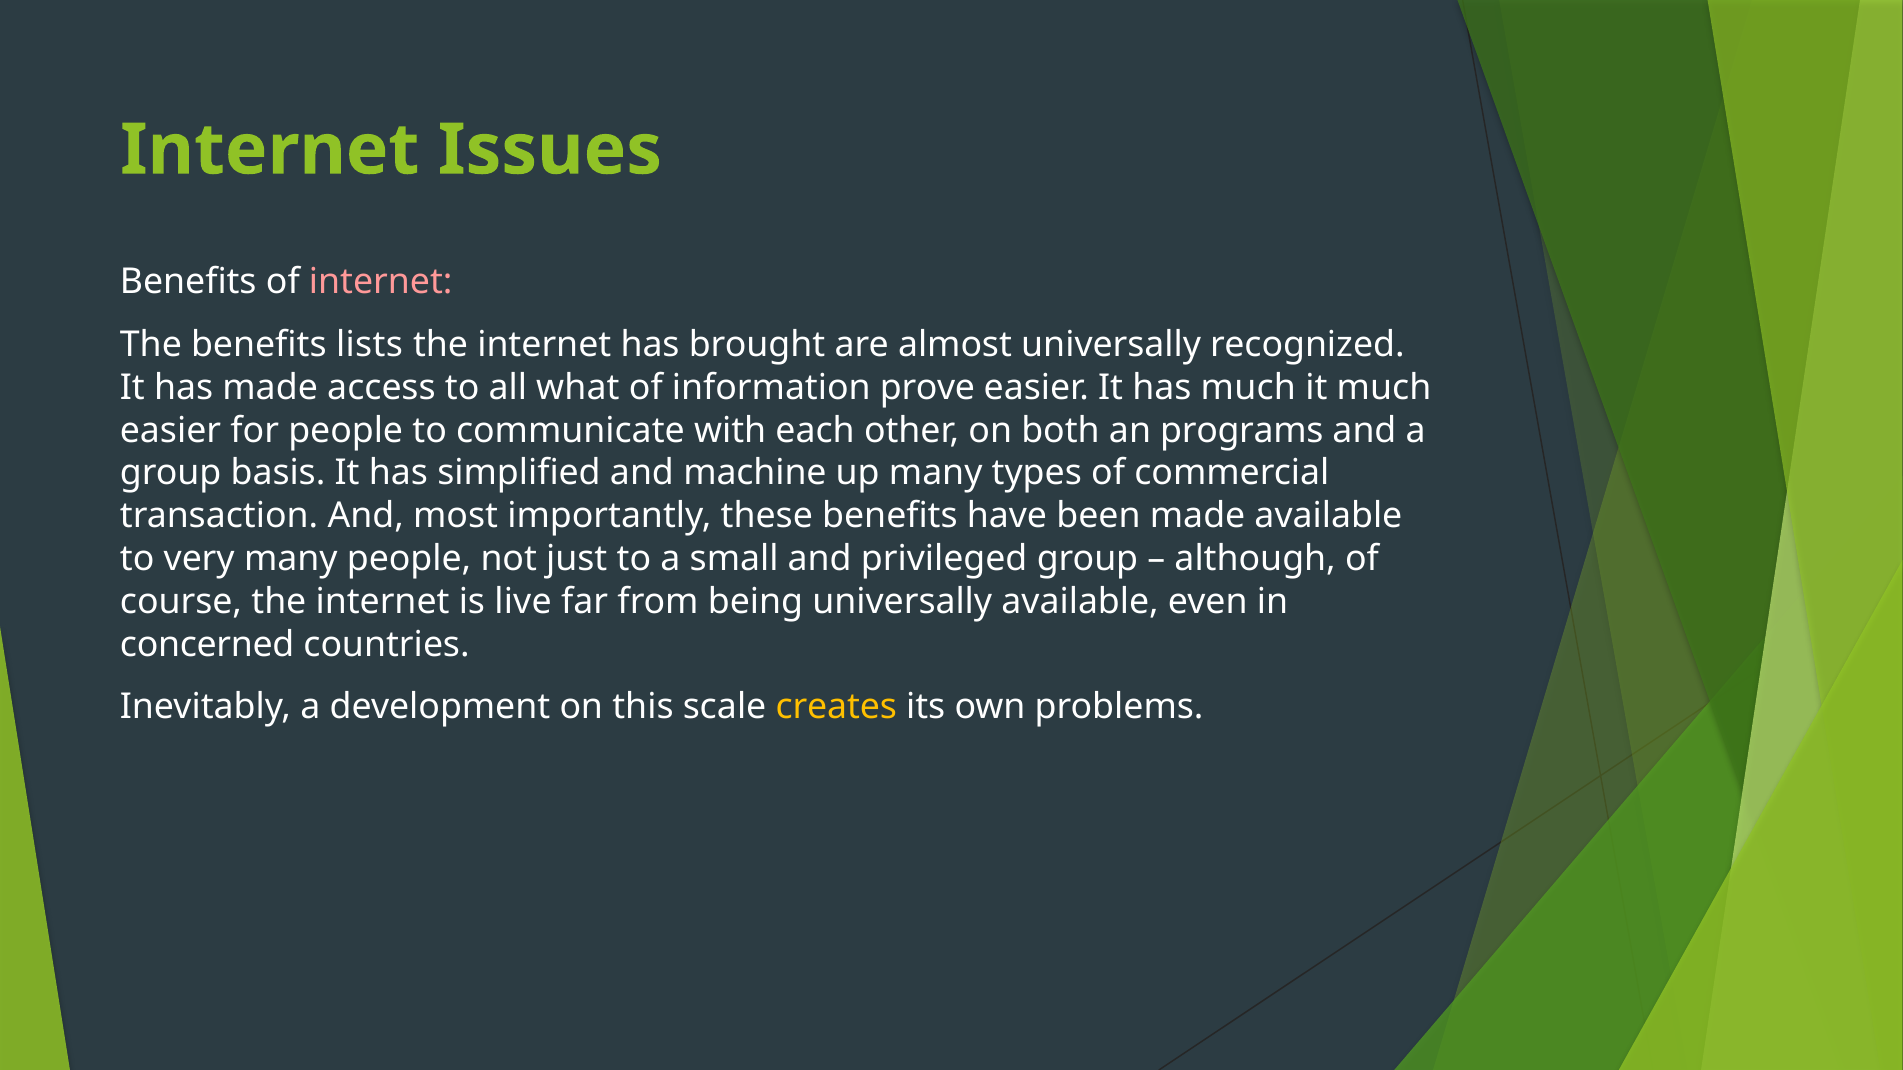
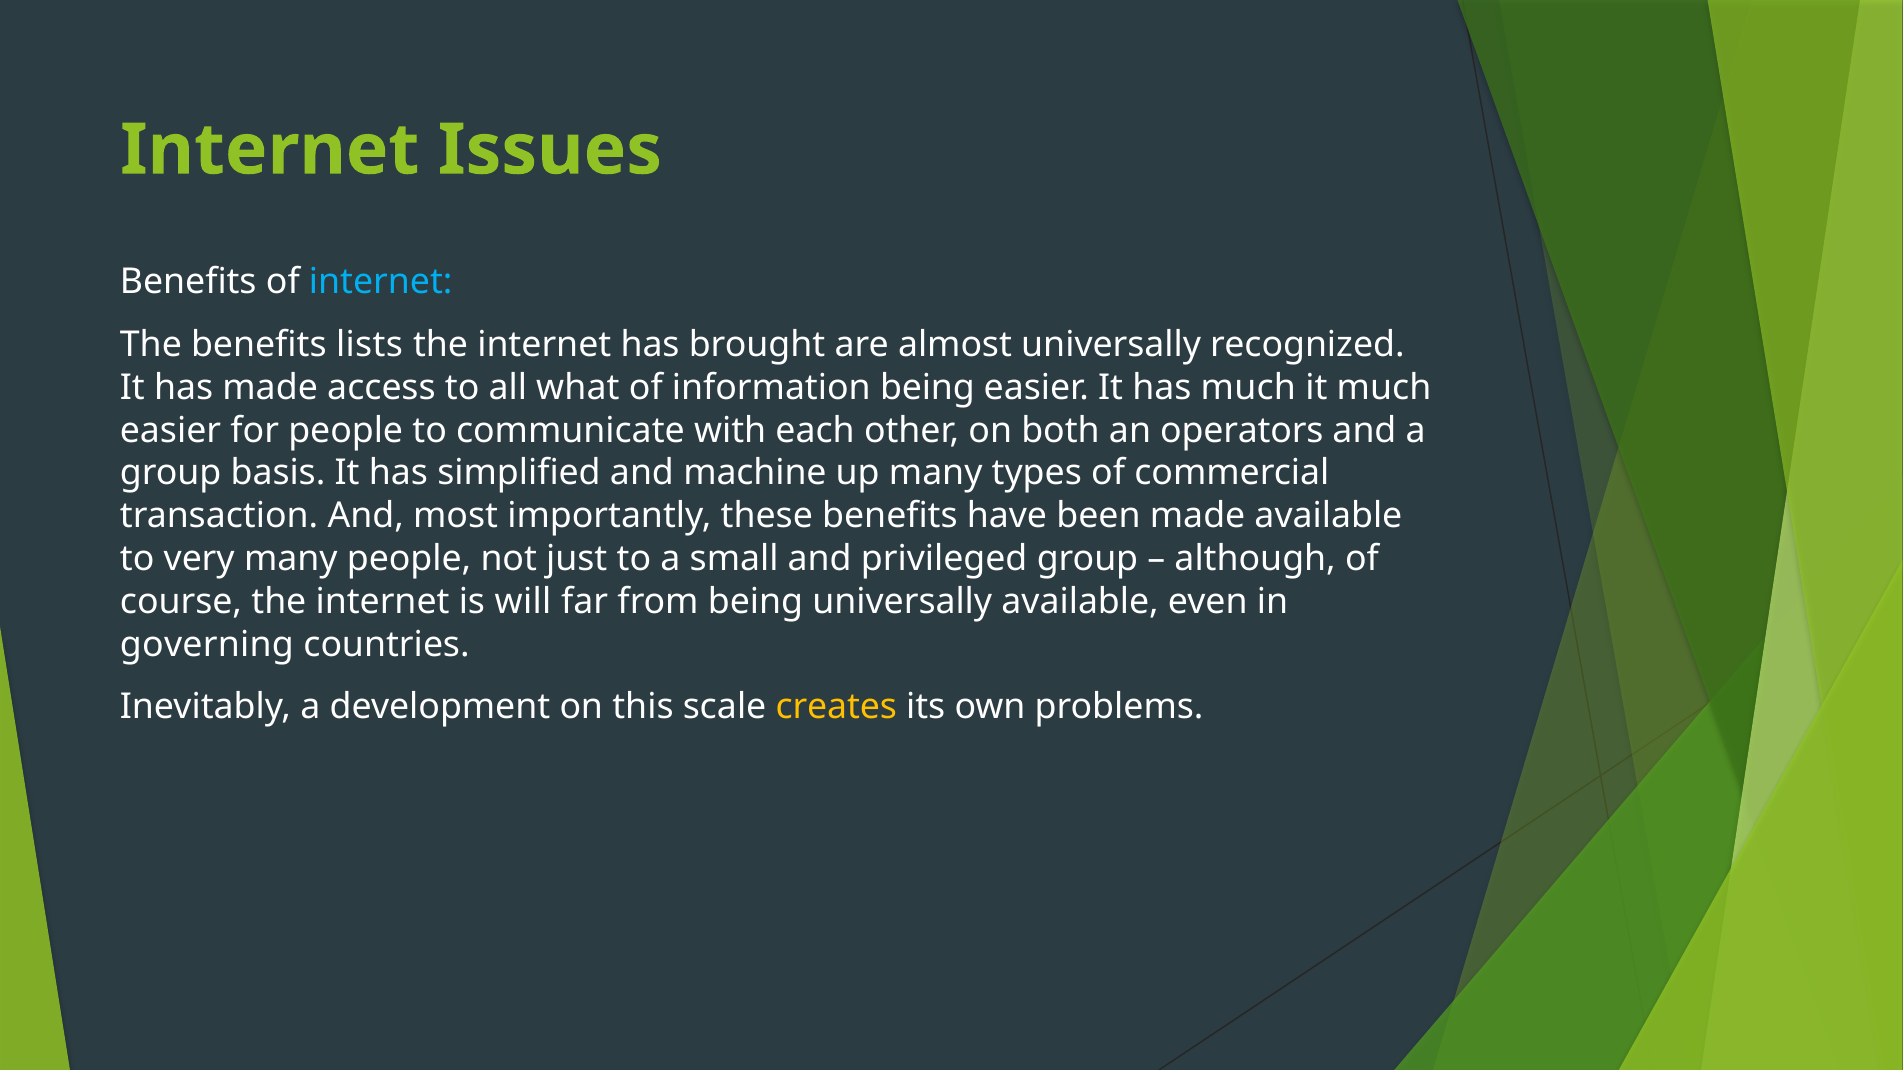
internet at (381, 282) colour: pink -> light blue
information prove: prove -> being
programs: programs -> operators
live: live -> will
concerned: concerned -> governing
